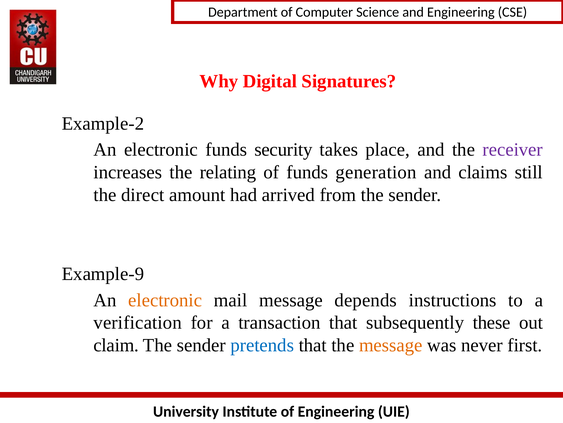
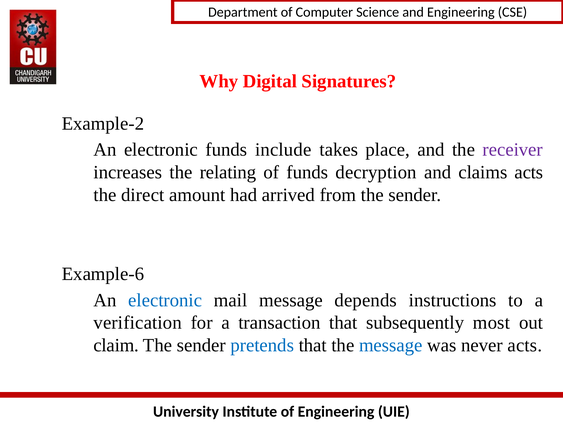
security: security -> include
generation: generation -> decryption
claims still: still -> acts
Example-9: Example-9 -> Example-6
electronic at (165, 300) colour: orange -> blue
these: these -> most
message at (391, 345) colour: orange -> blue
never first: first -> acts
